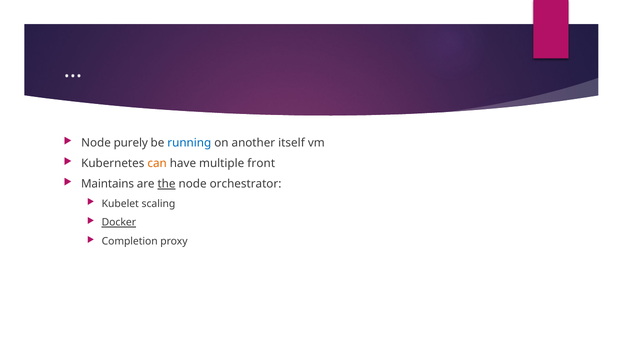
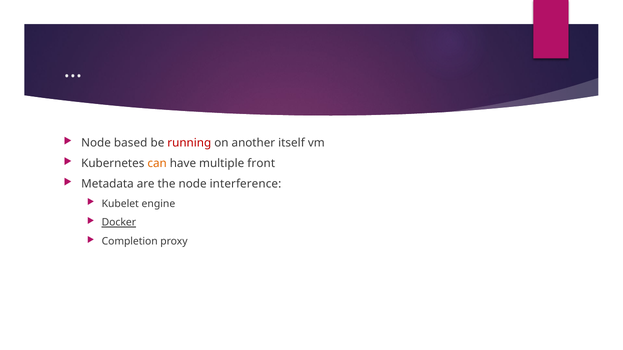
purely: purely -> based
running colour: blue -> red
Maintains: Maintains -> Metadata
the underline: present -> none
orchestrator: orchestrator -> interference
scaling: scaling -> engine
